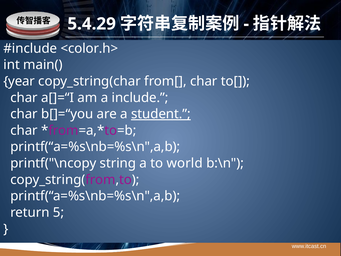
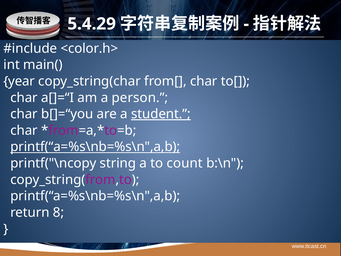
include: include -> person
printf(“a=%s\nb=%s\n",a,b at (95, 147) underline: none -> present
world: world -> count
5: 5 -> 8
